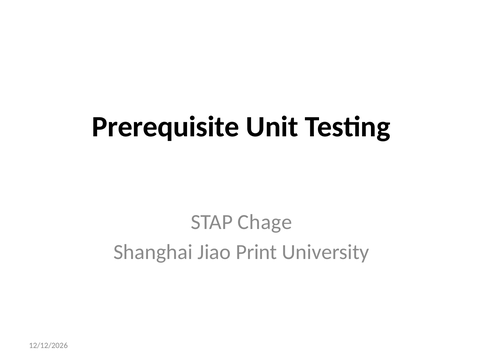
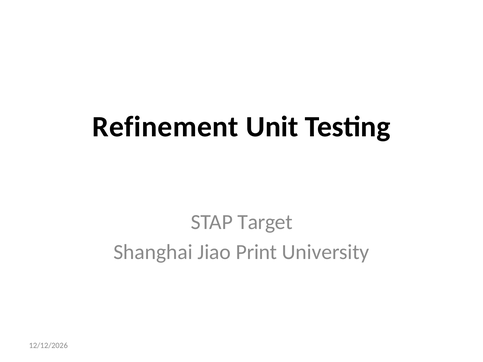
Prerequisite: Prerequisite -> Refinement
Chage: Chage -> Target
